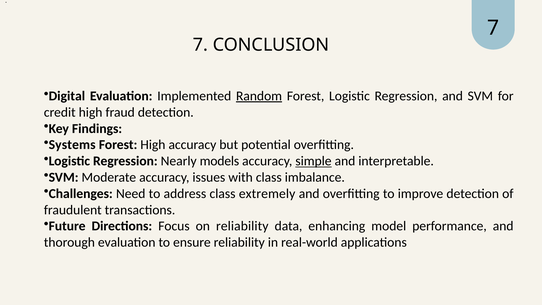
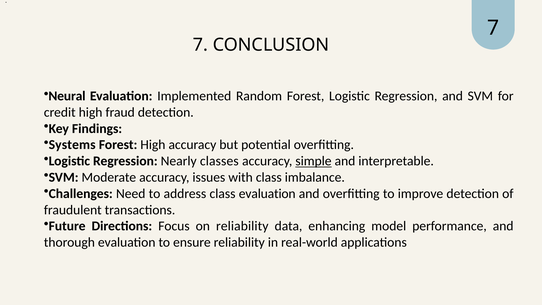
Digital: Digital -> Neural
Random underline: present -> none
models: models -> classes
class extremely: extremely -> evaluation
